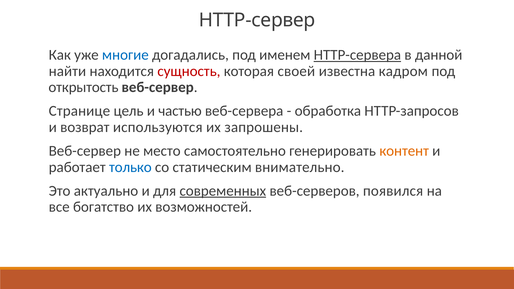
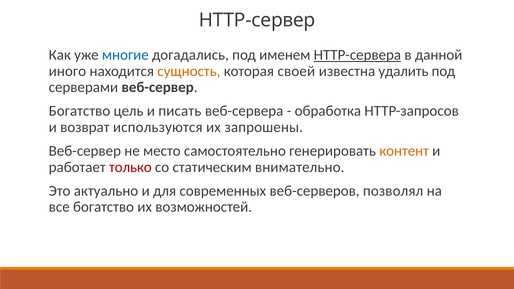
найти: найти -> иного
сущность colour: red -> orange
кадром: кадром -> удалить
открытость: открытость -> серверами
Странице at (79, 111): Странице -> Богатство
частью: частью -> писать
только colour: blue -> red
современных underline: present -> none
появился: появился -> позволял
